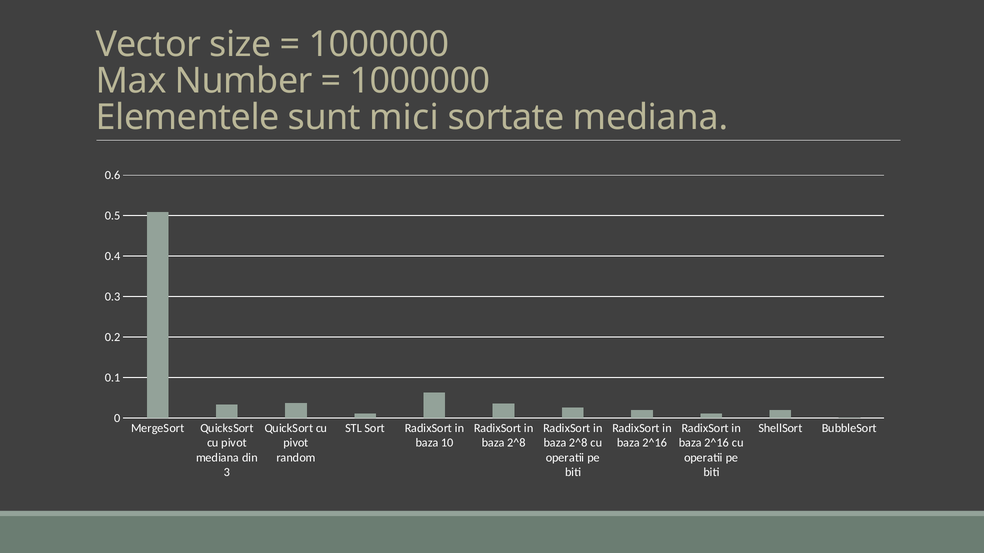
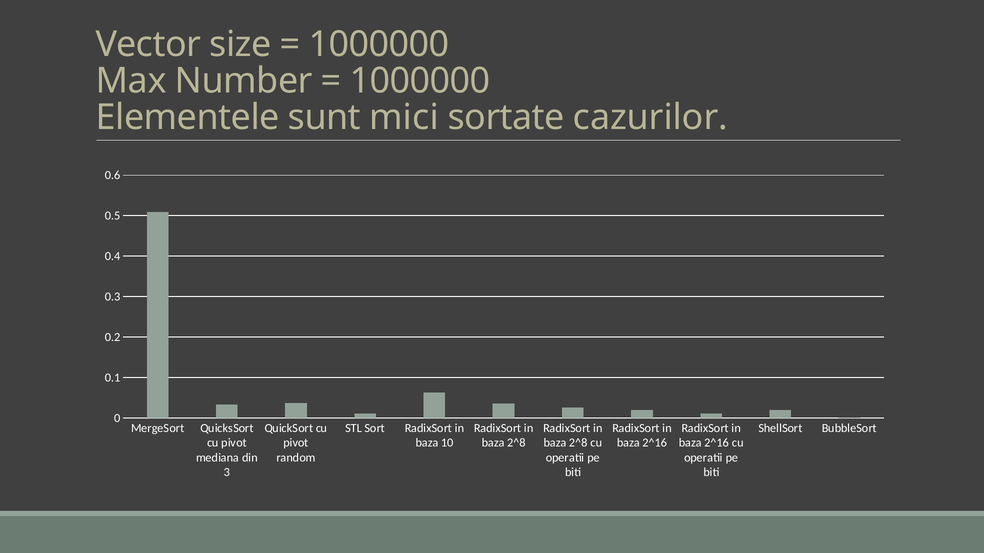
sortate mediana: mediana -> cazurilor
